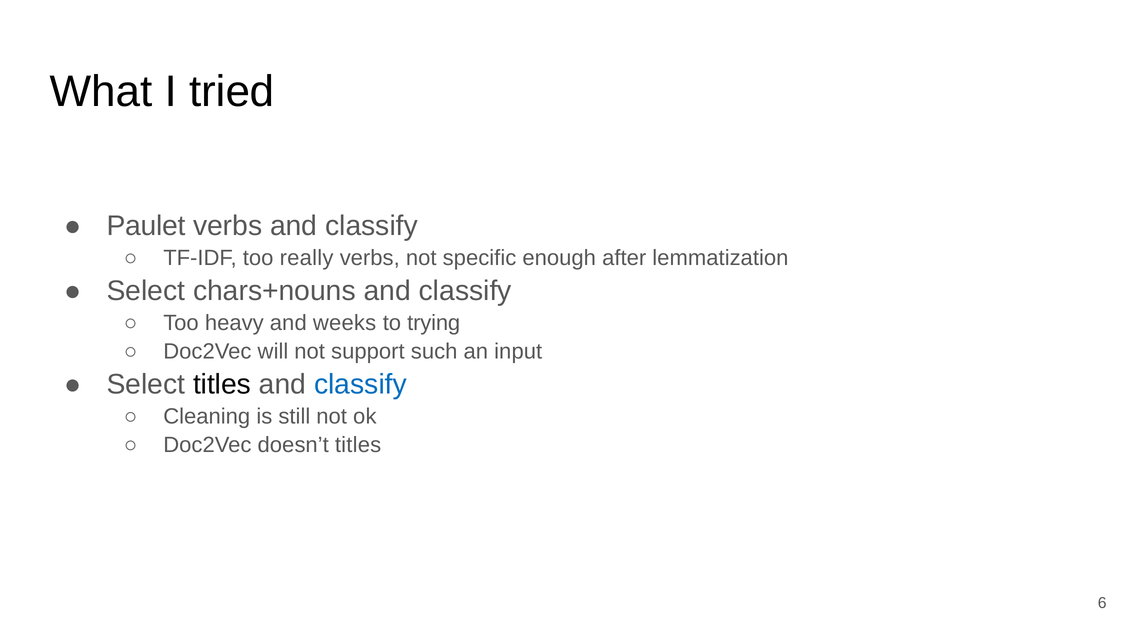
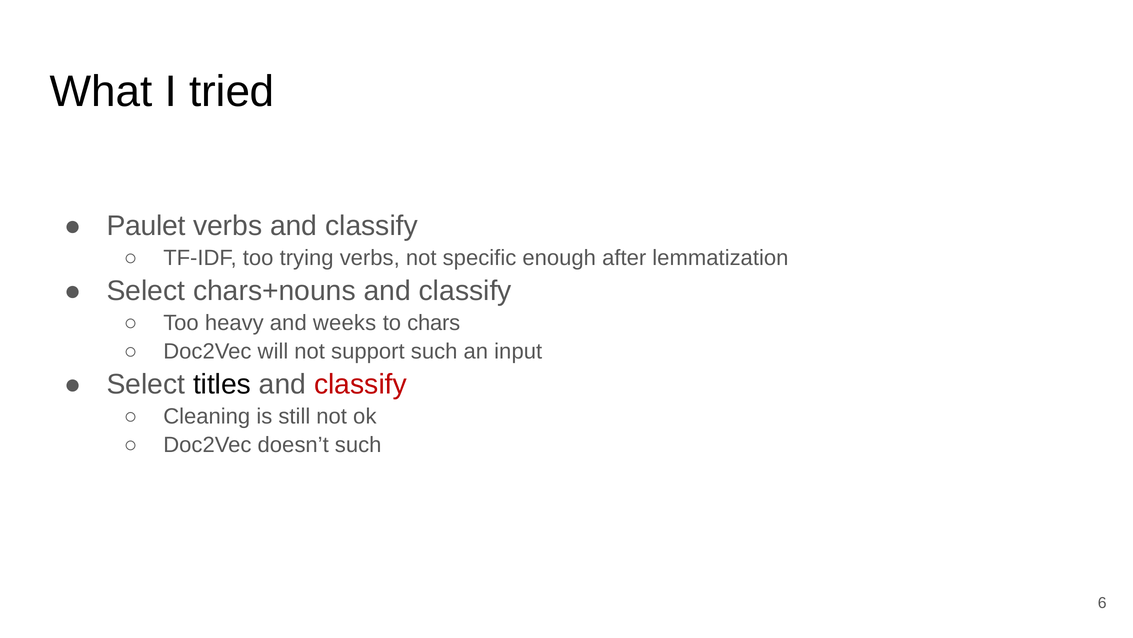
really: really -> trying
trying: trying -> chars
classify at (360, 384) colour: blue -> red
doesn’t titles: titles -> such
